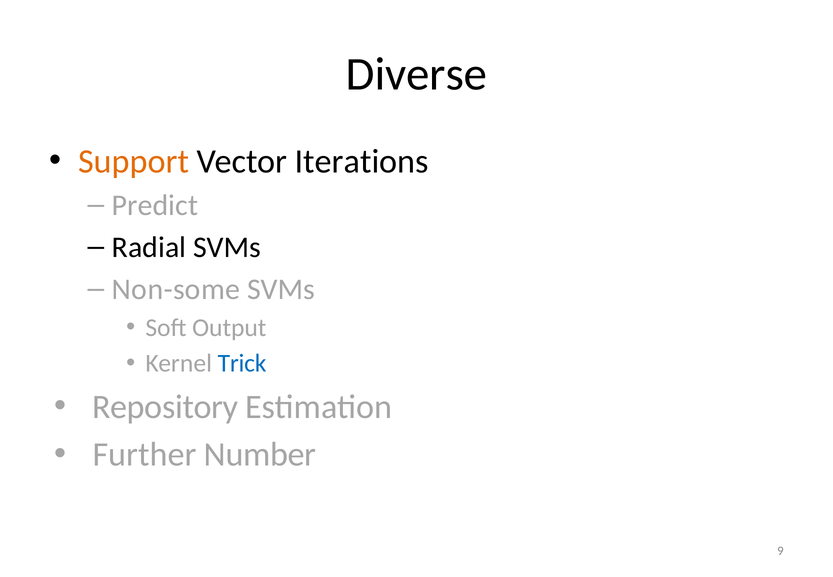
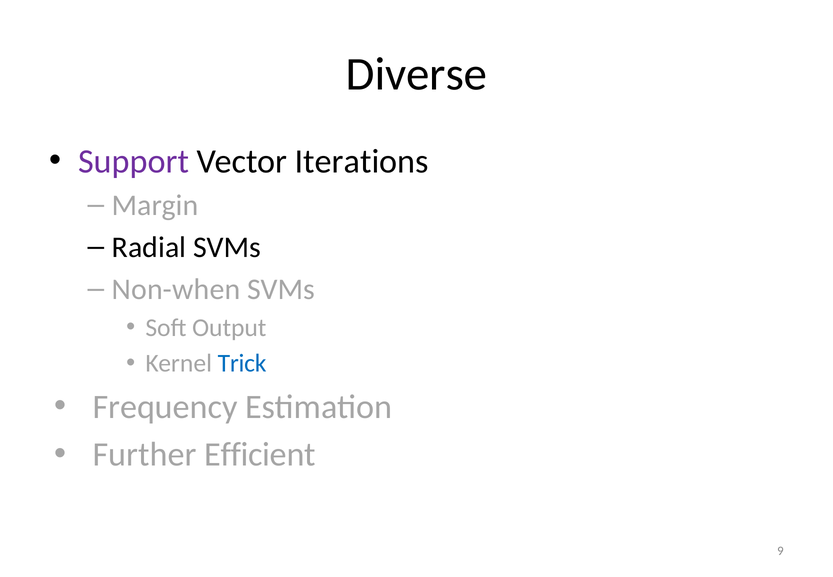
Support colour: orange -> purple
Predict: Predict -> Margin
Non-some: Non-some -> Non-when
Repository: Repository -> Frequency
Number: Number -> Efficient
